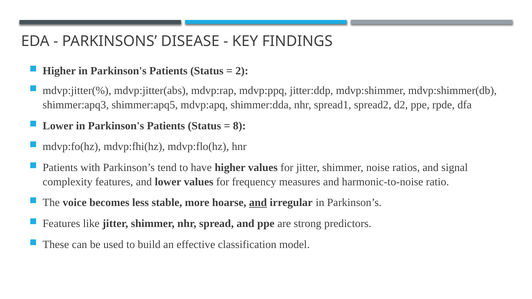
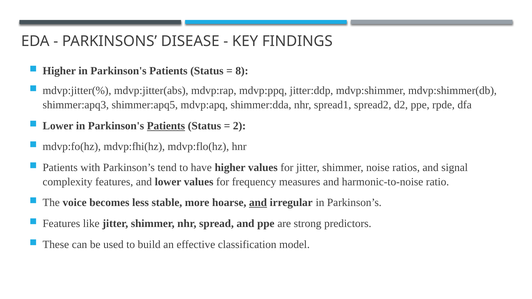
2: 2 -> 8
Patients at (166, 126) underline: none -> present
8: 8 -> 2
